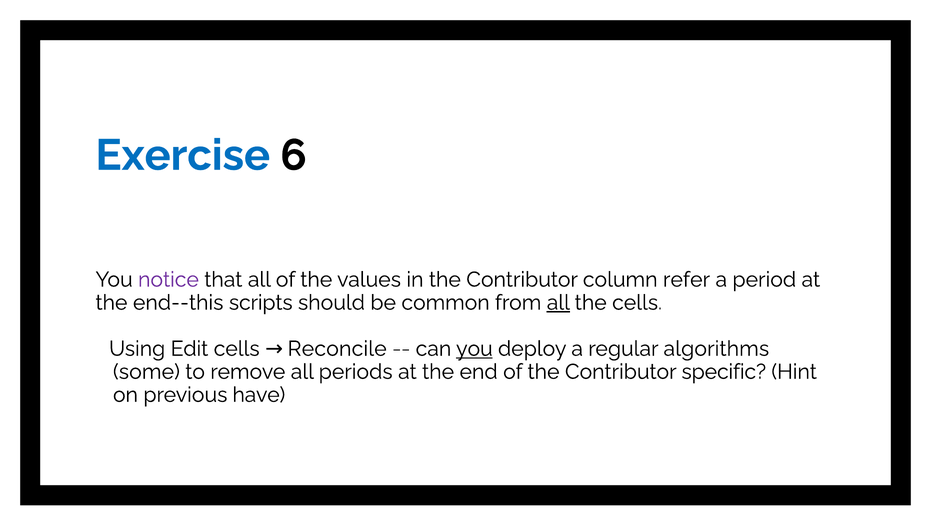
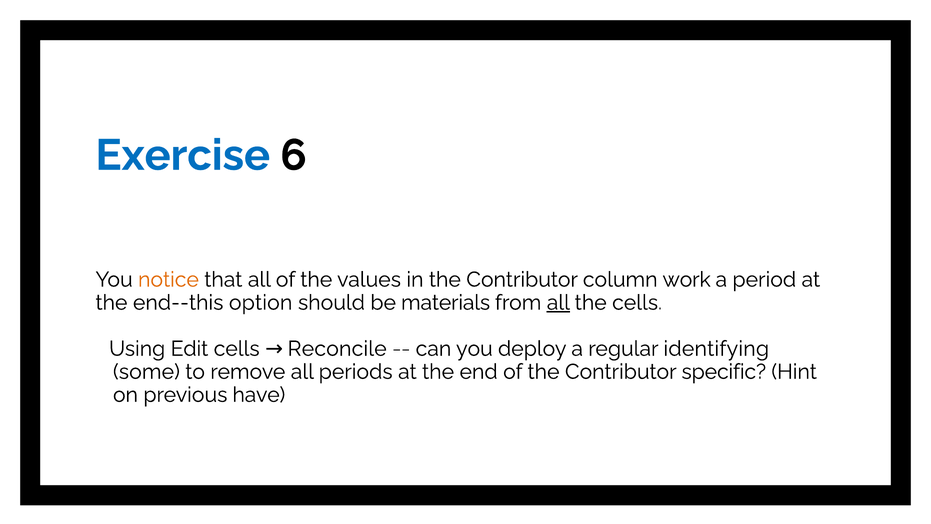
notice colour: purple -> orange
refer: refer -> work
scripts: scripts -> option
common: common -> materials
you at (474, 349) underline: present -> none
algorithms: algorithms -> identifying
